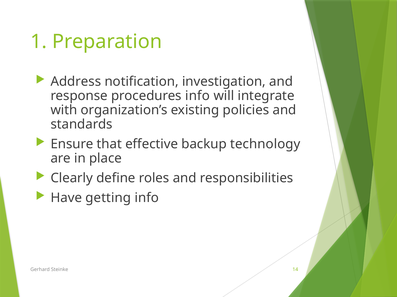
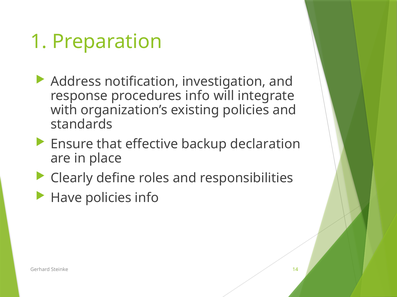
technology: technology -> declaration
Have getting: getting -> policies
